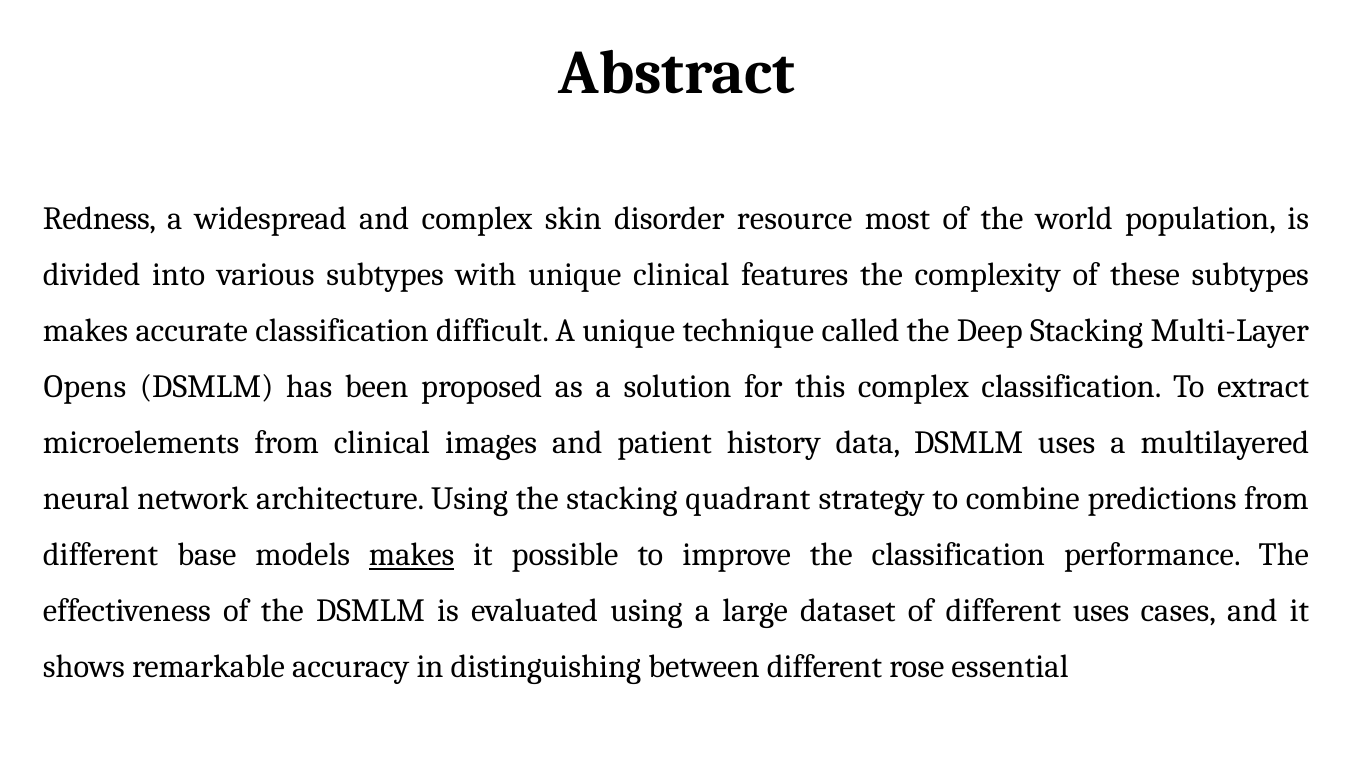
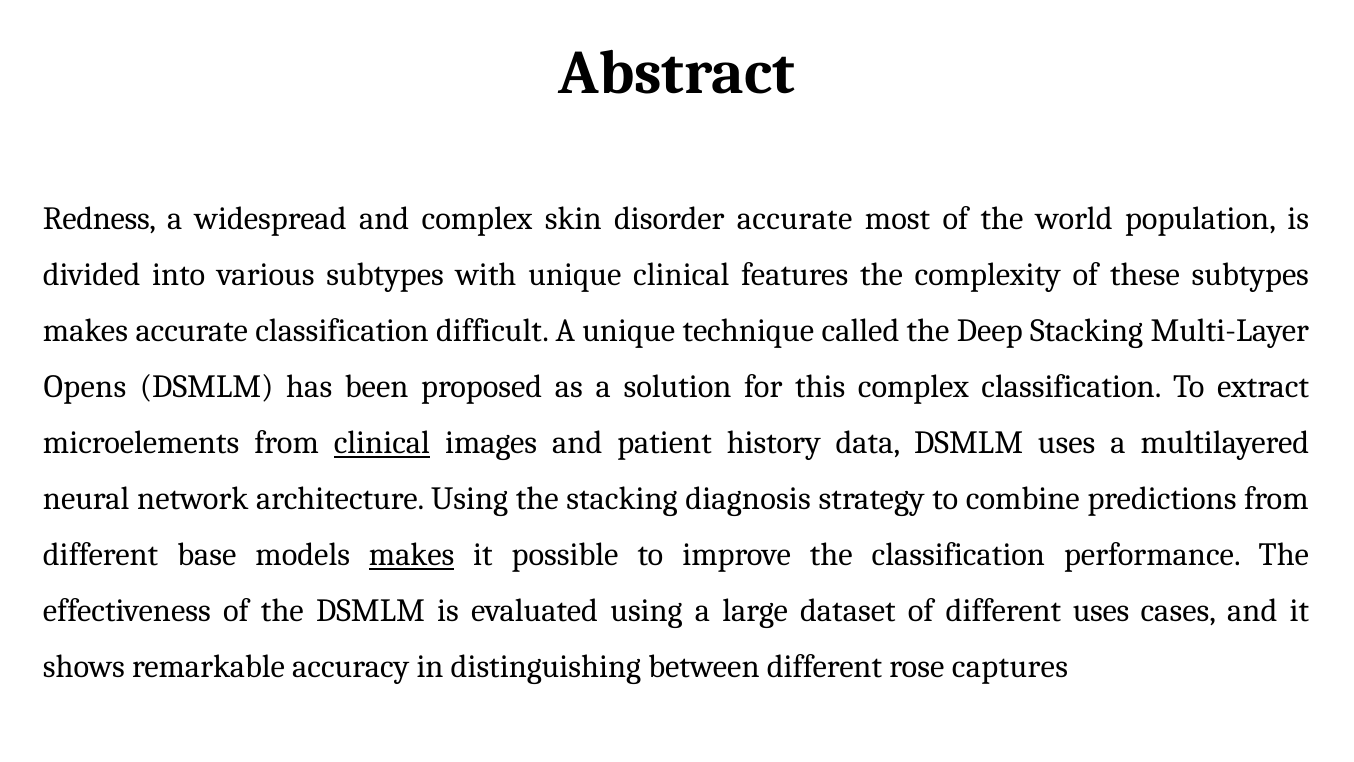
disorder resource: resource -> accurate
clinical at (382, 443) underline: none -> present
quadrant: quadrant -> diagnosis
essential: essential -> captures
